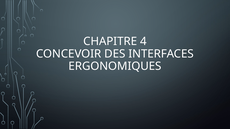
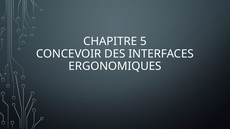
4: 4 -> 5
